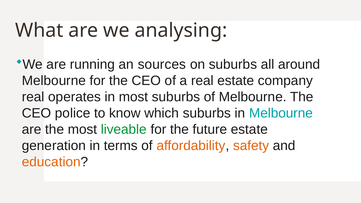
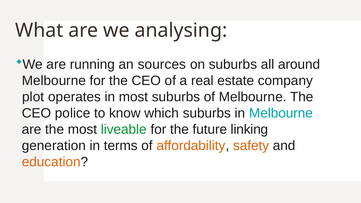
real at (33, 97): real -> plot
future estate: estate -> linking
